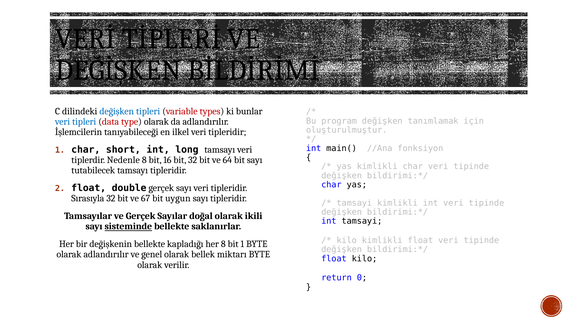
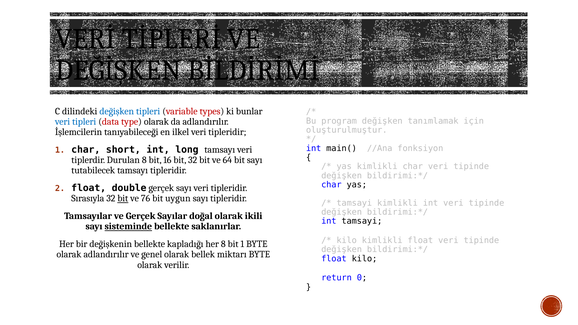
Nedenle: Nedenle -> Durulan
bit at (123, 199) underline: none -> present
67: 67 -> 76
